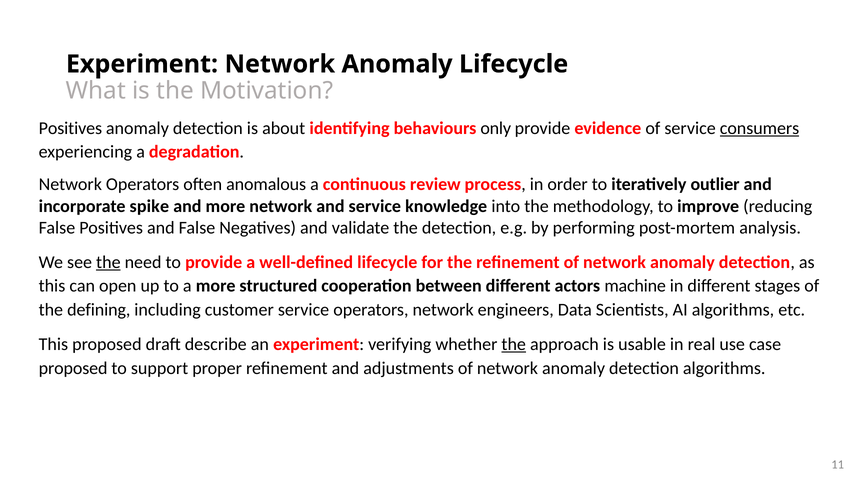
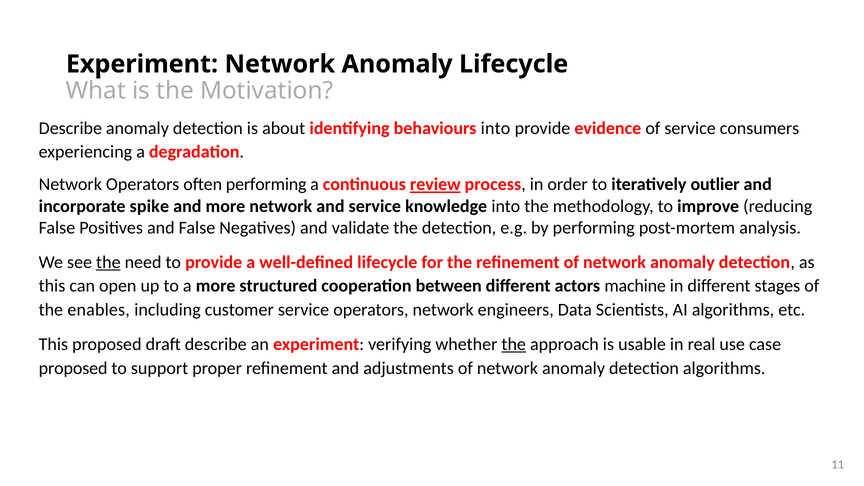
Positives at (70, 128): Positives -> Describe
behaviours only: only -> into
consumers underline: present -> none
often anomalous: anomalous -> performing
review underline: none -> present
defining: defining -> enables
